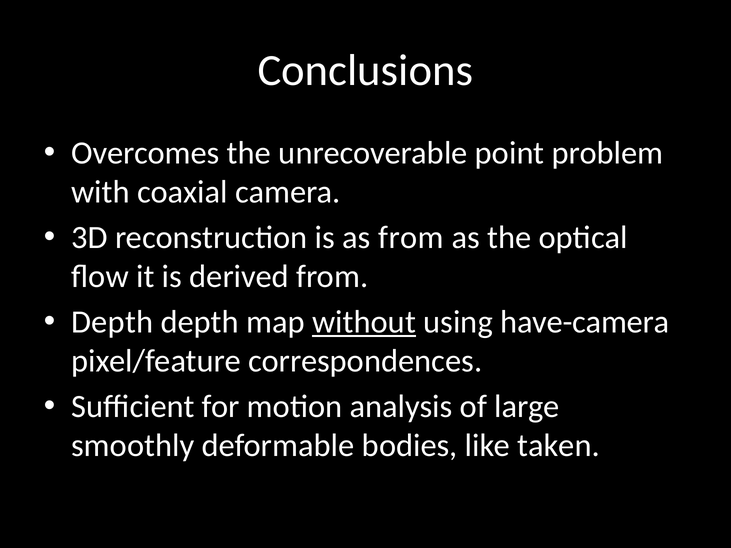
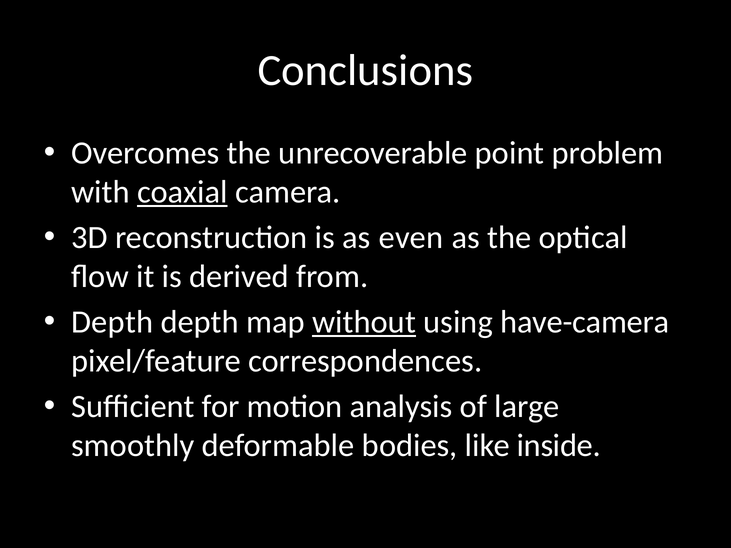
coaxial underline: none -> present
as from: from -> even
taken: taken -> inside
